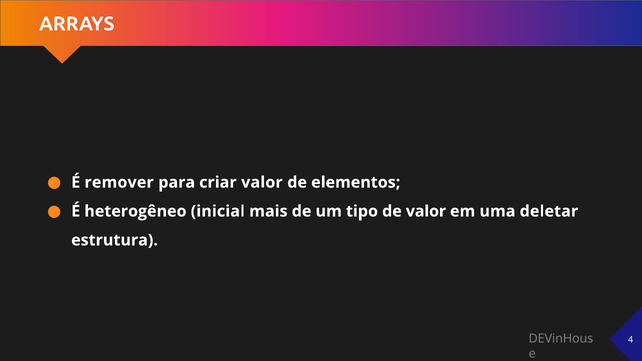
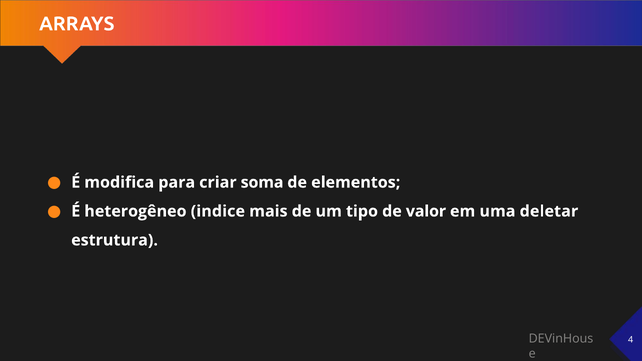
remover: remover -> modifica
criar valor: valor -> soma
inicial: inicial -> indice
